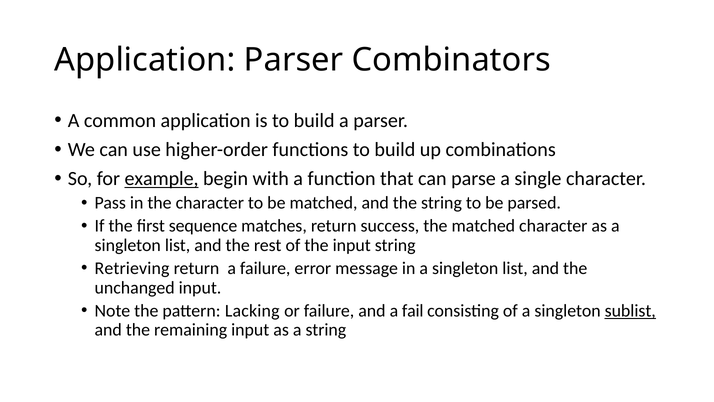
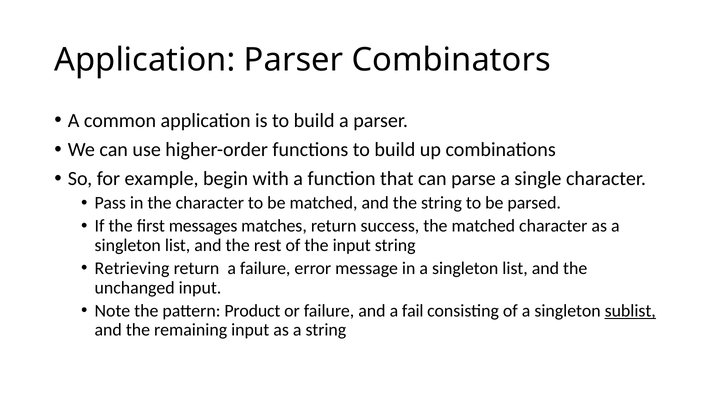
example underline: present -> none
sequence: sequence -> messages
Lacking: Lacking -> Product
